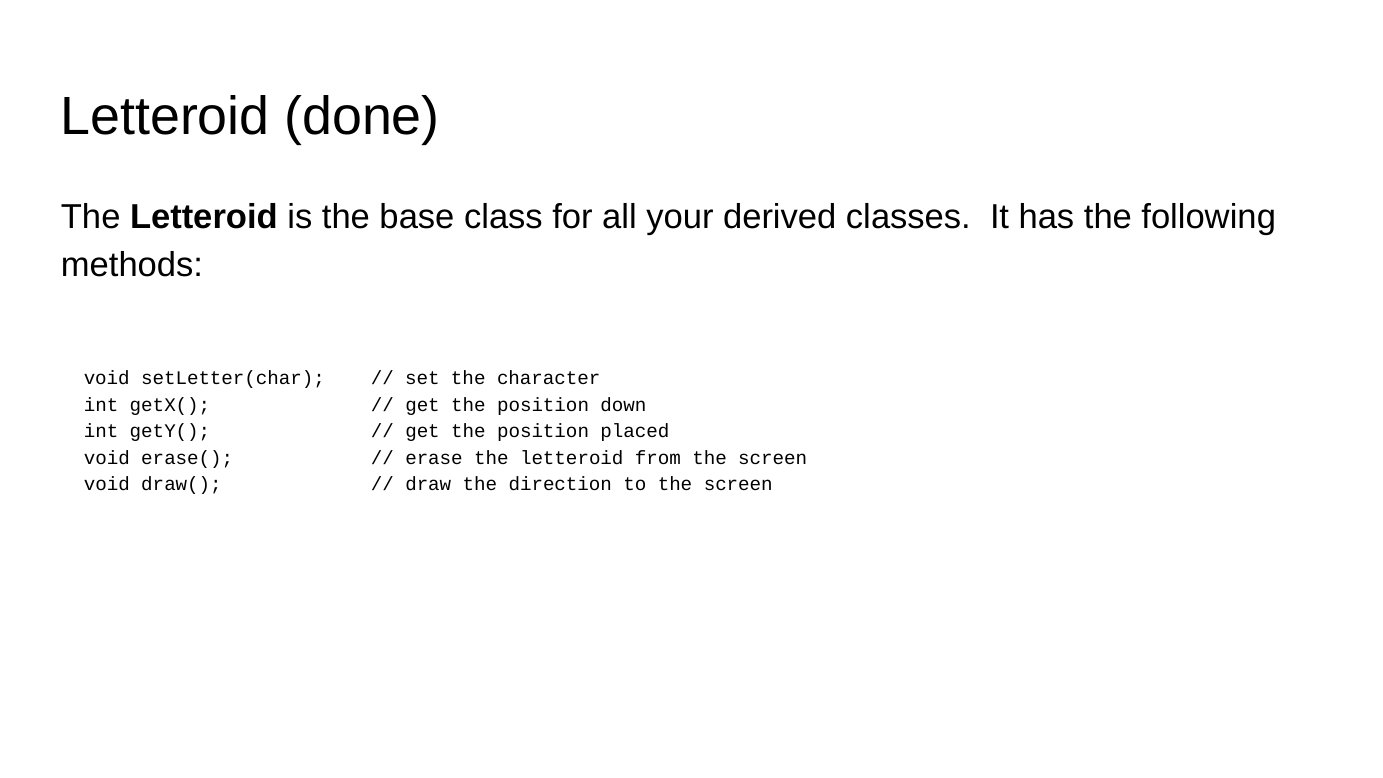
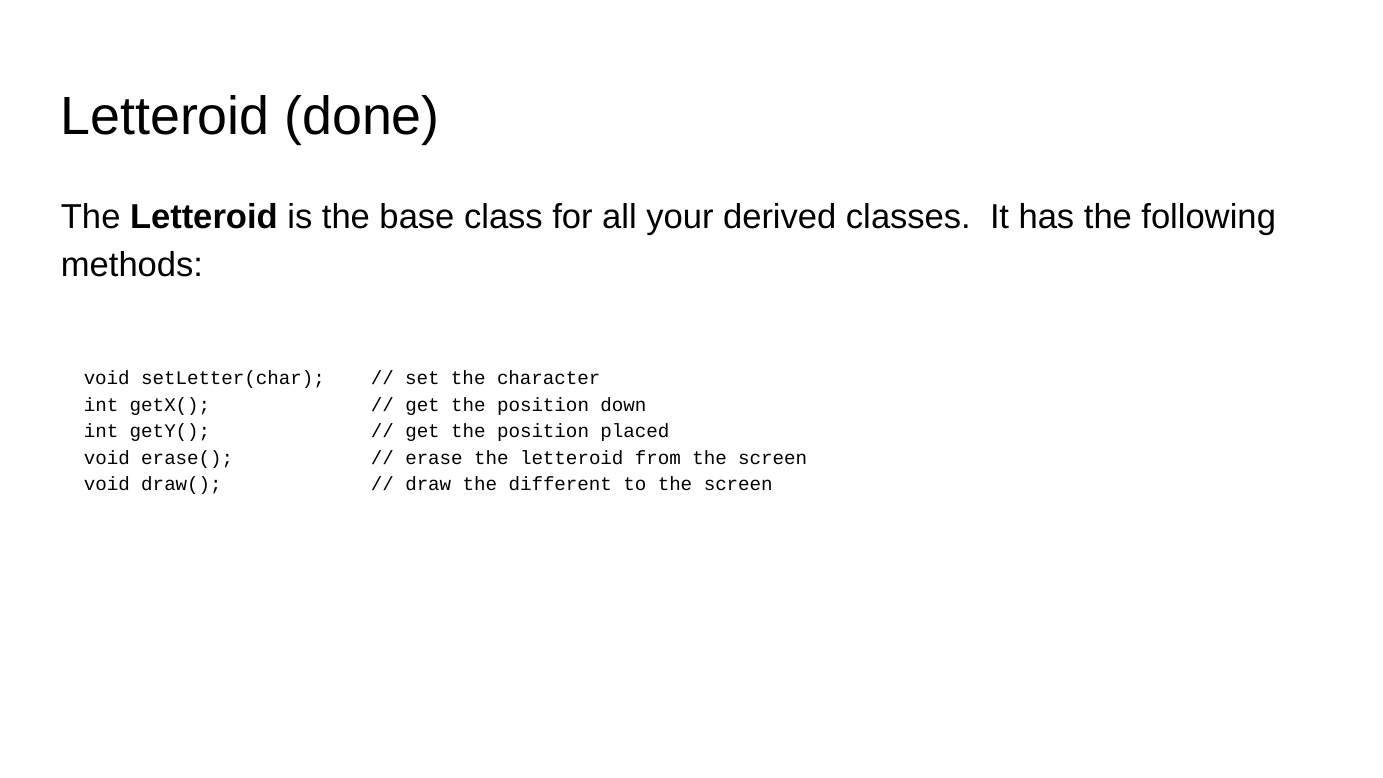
direction: direction -> different
